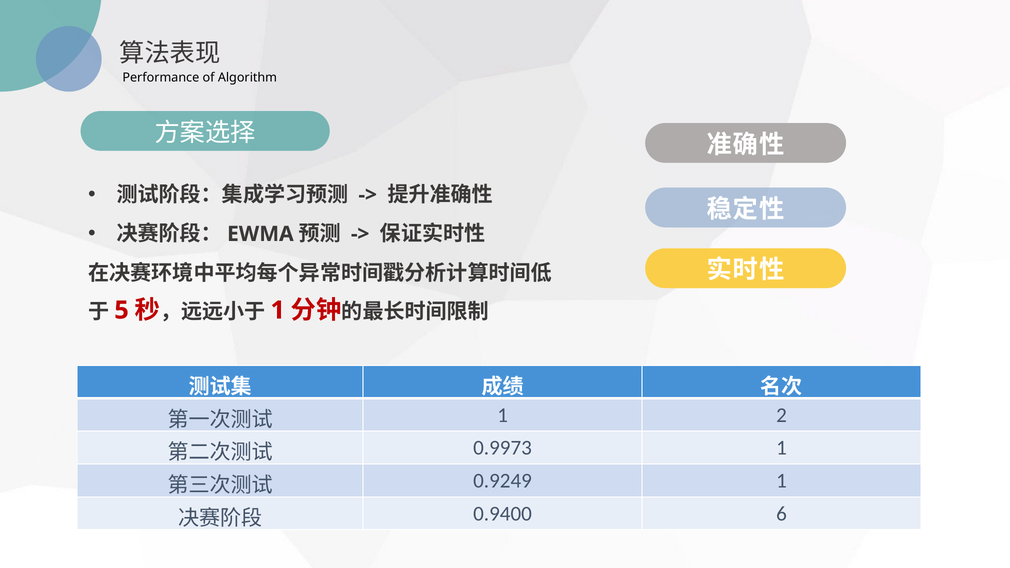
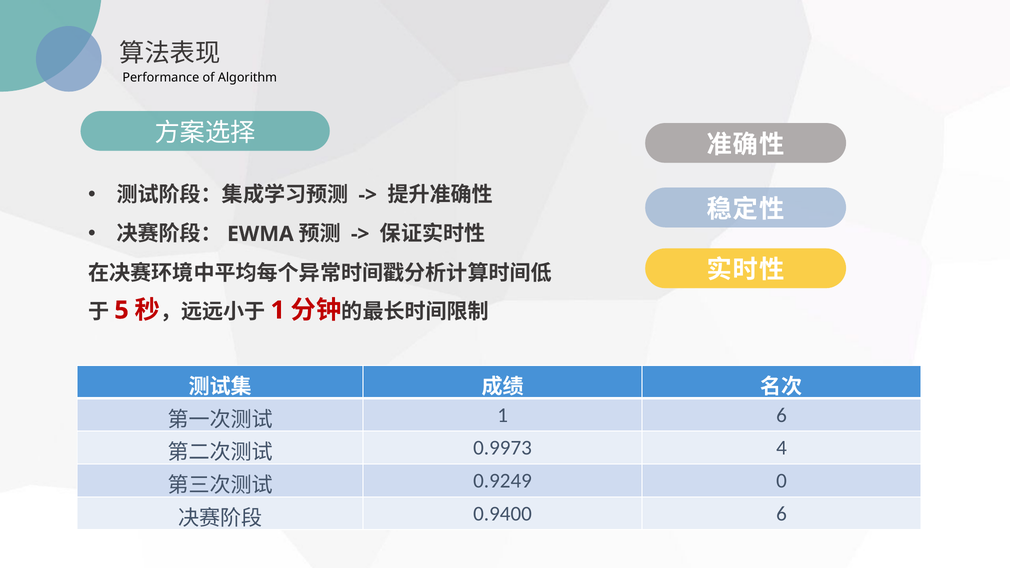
1 2: 2 -> 6
0.9973 1: 1 -> 4
0.9249 1: 1 -> 0
